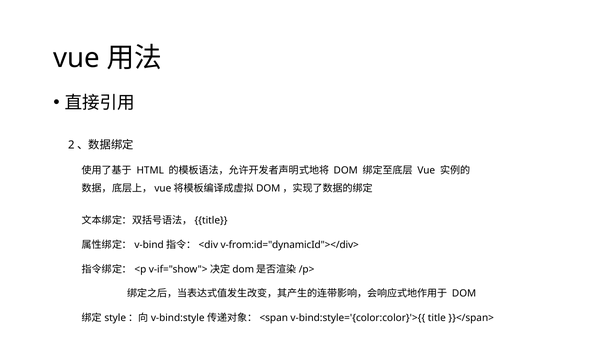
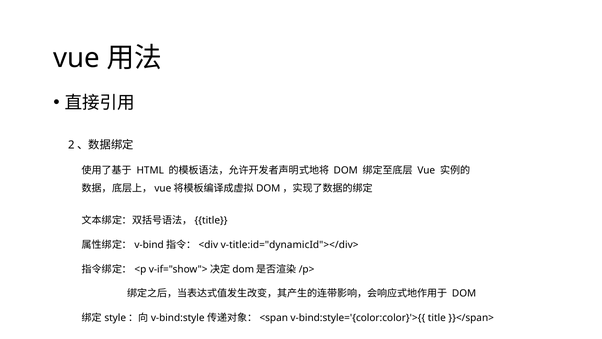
v-from:id="dynamicId"></div>: v-from:id="dynamicId"></div> -> v-title:id="dynamicId"></div>
